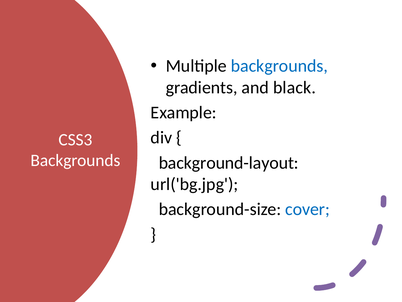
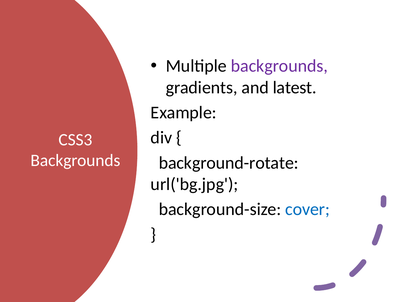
backgrounds at (279, 66) colour: blue -> purple
black: black -> latest
background-layout: background-layout -> background-rotate
